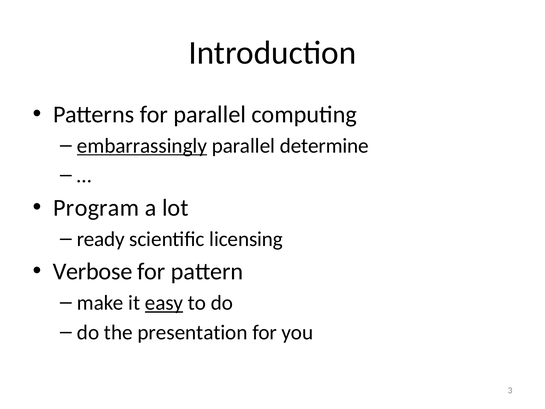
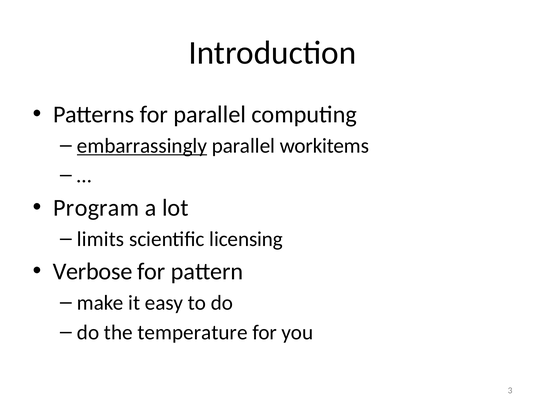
determine: determine -> workitems
ready: ready -> limits
easy underline: present -> none
presentation: presentation -> temperature
